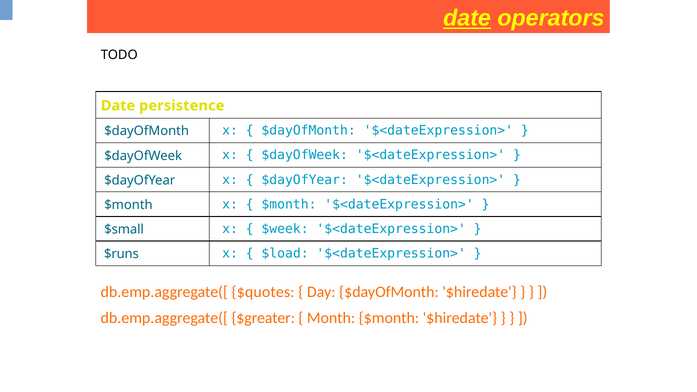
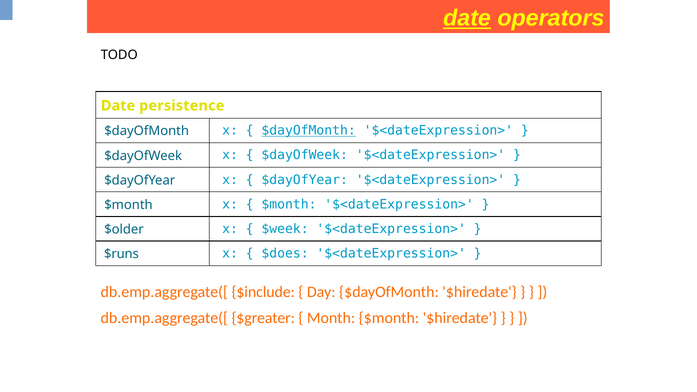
$dayOfMonth at (309, 131) underline: none -> present
$small: $small -> $older
$load: $load -> $does
$quotes: $quotes -> $include
